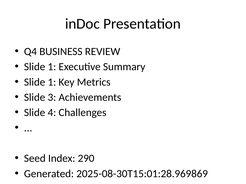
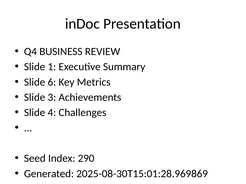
1 at (52, 82): 1 -> 6
